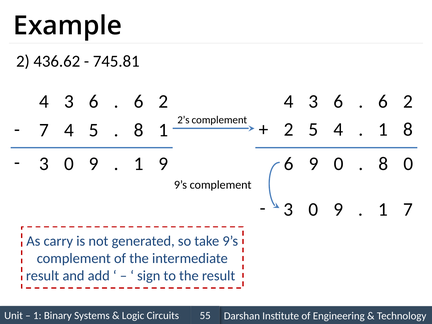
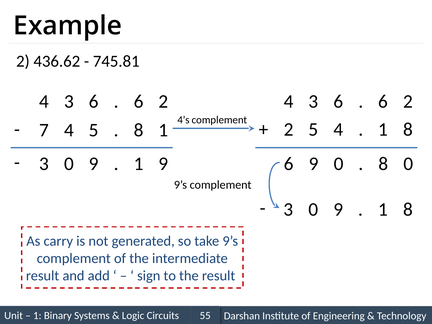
2’s: 2’s -> 4’s
7 at (408, 209): 7 -> 8
